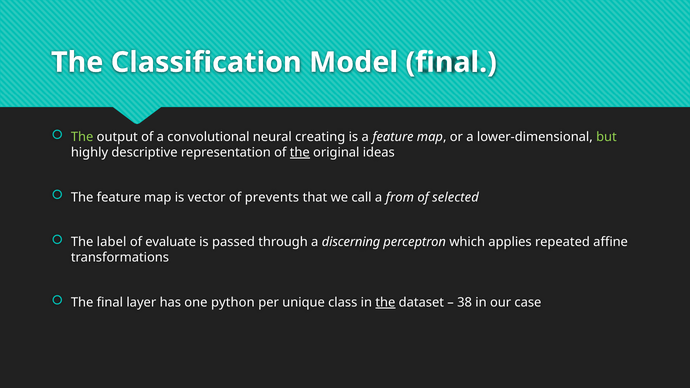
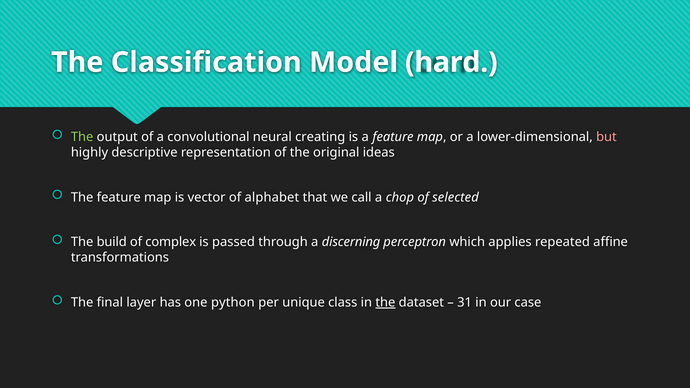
Model final: final -> hard
but colour: light green -> pink
the at (300, 153) underline: present -> none
prevents: prevents -> alphabet
from: from -> chop
label: label -> build
evaluate: evaluate -> complex
38: 38 -> 31
